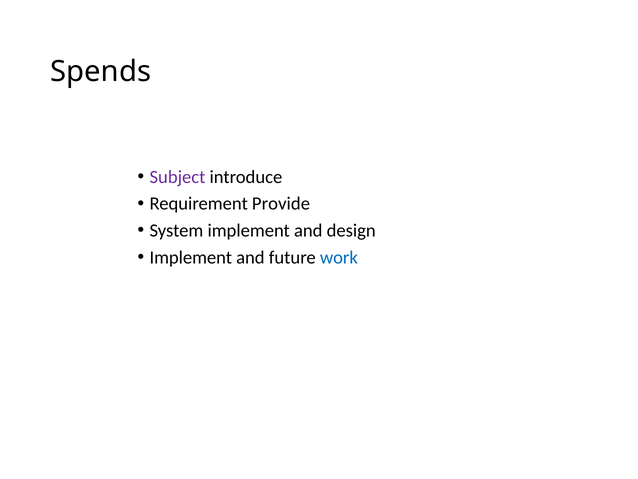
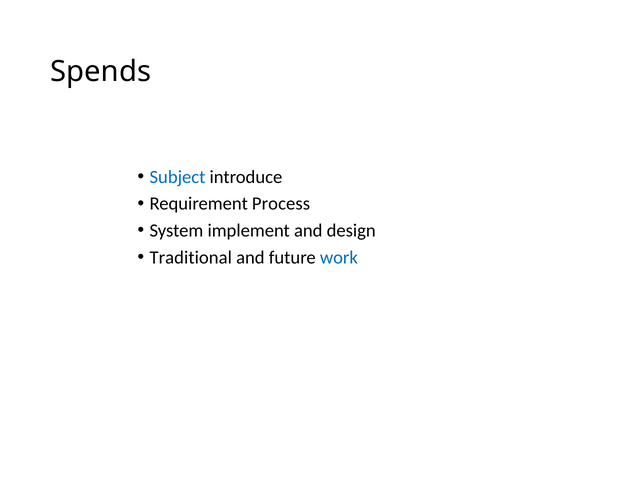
Subject colour: purple -> blue
Provide: Provide -> Process
Implement at (191, 257): Implement -> Traditional
